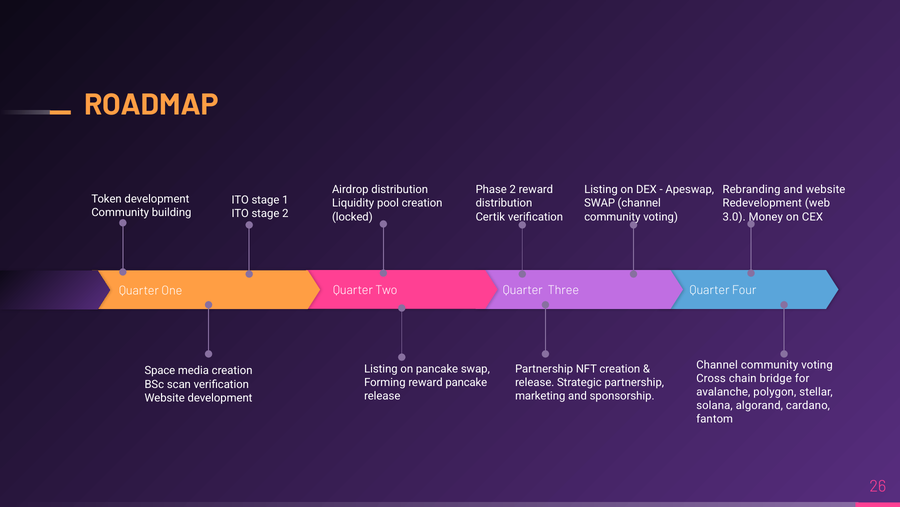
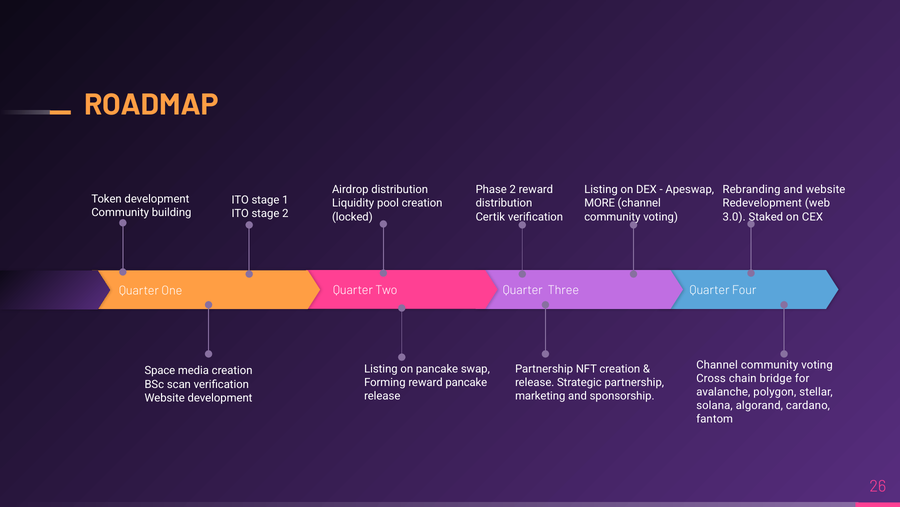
SWAP at (600, 203): SWAP -> MORE
Money: Money -> Staked
